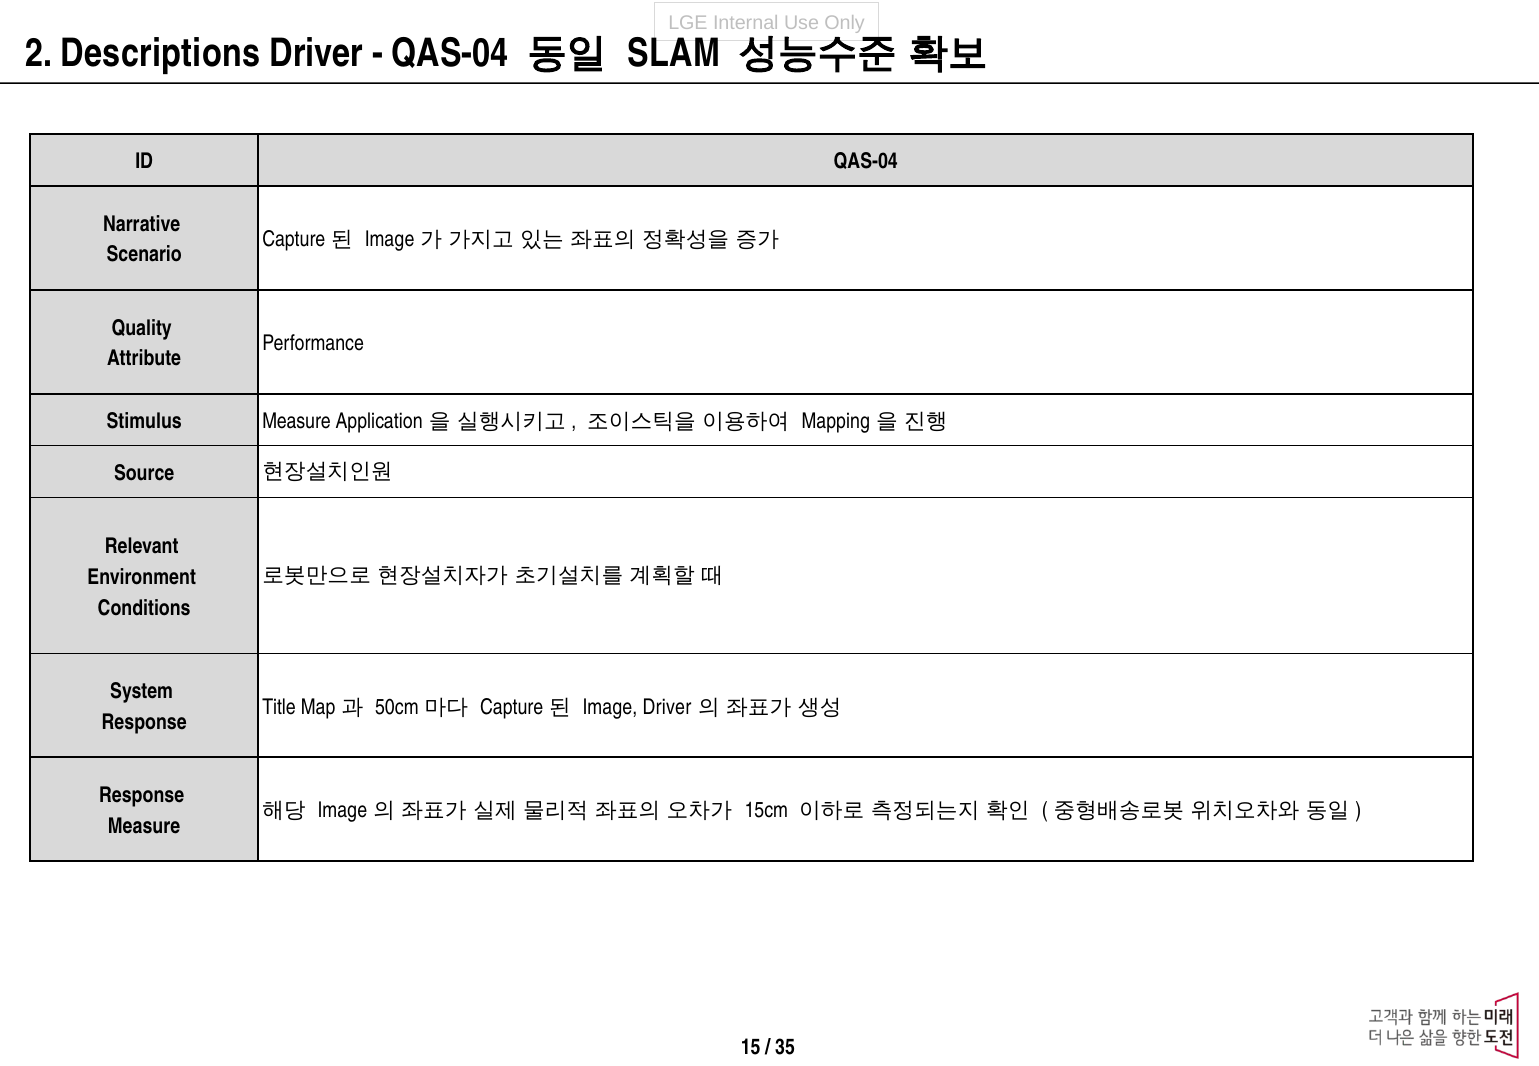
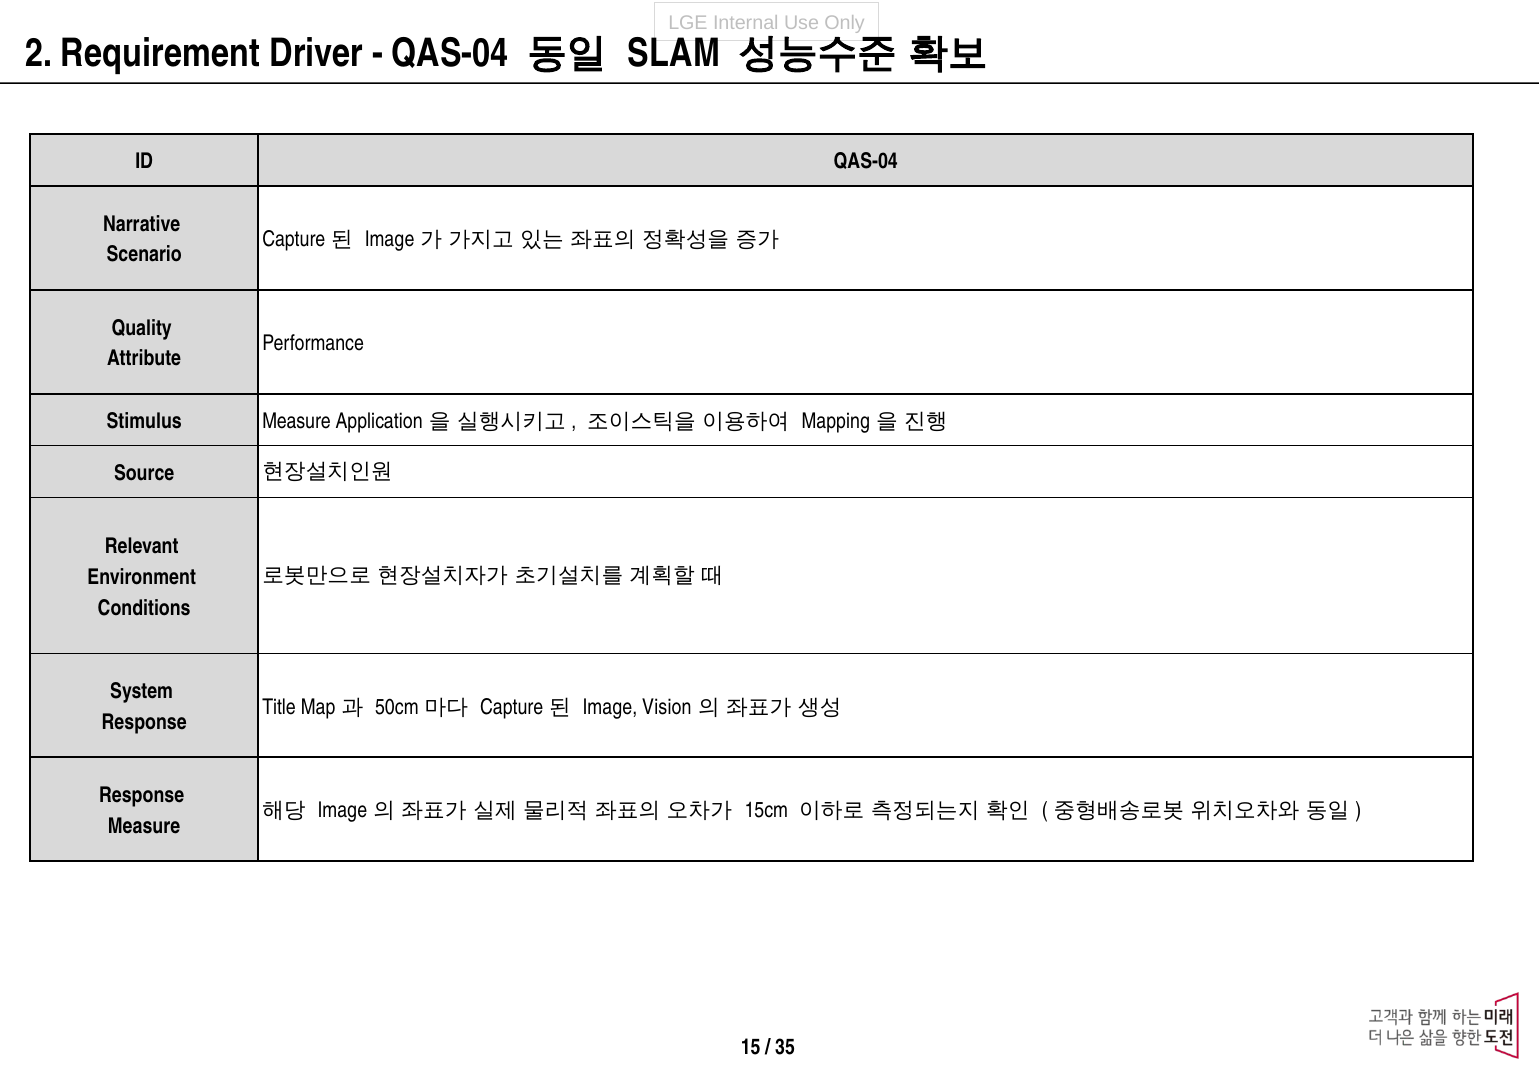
Descriptions: Descriptions -> Requirement
Image Driver: Driver -> Vision
